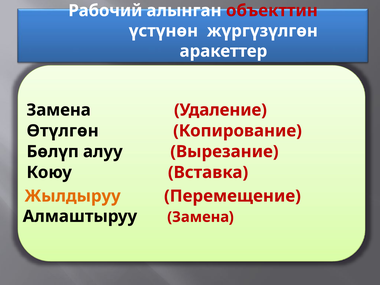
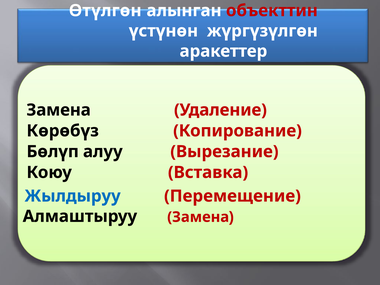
Рабочий: Рабочий -> Өтүлгөн
Өтүлгөн: Өтүлгөн -> Көрөбүз
Жылдыруу colour: orange -> blue
